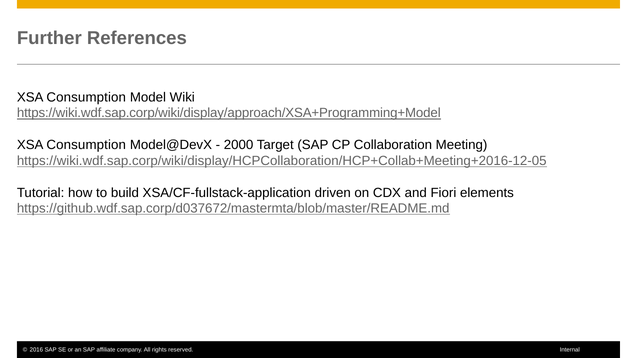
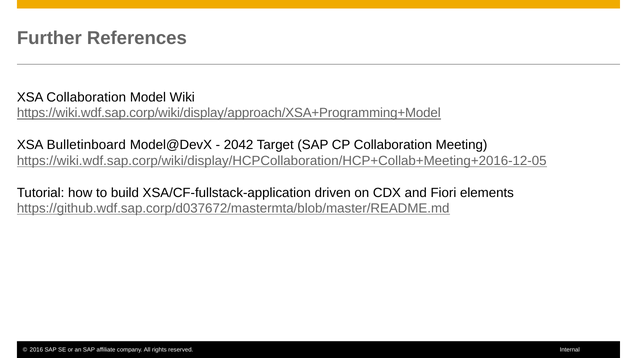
Consumption at (86, 97): Consumption -> Collaboration
Consumption at (86, 145): Consumption -> Bulletinboard
2000: 2000 -> 2042
